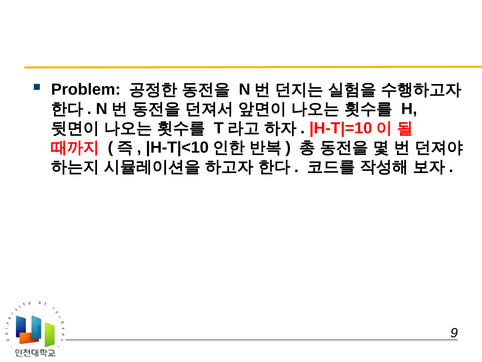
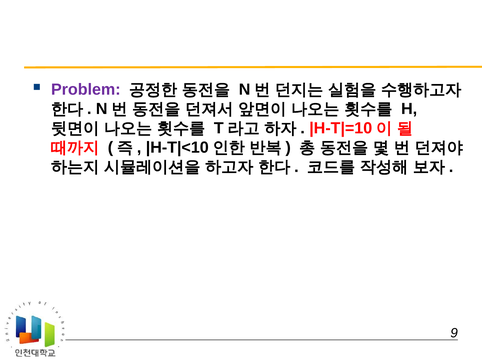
Problem colour: black -> purple
